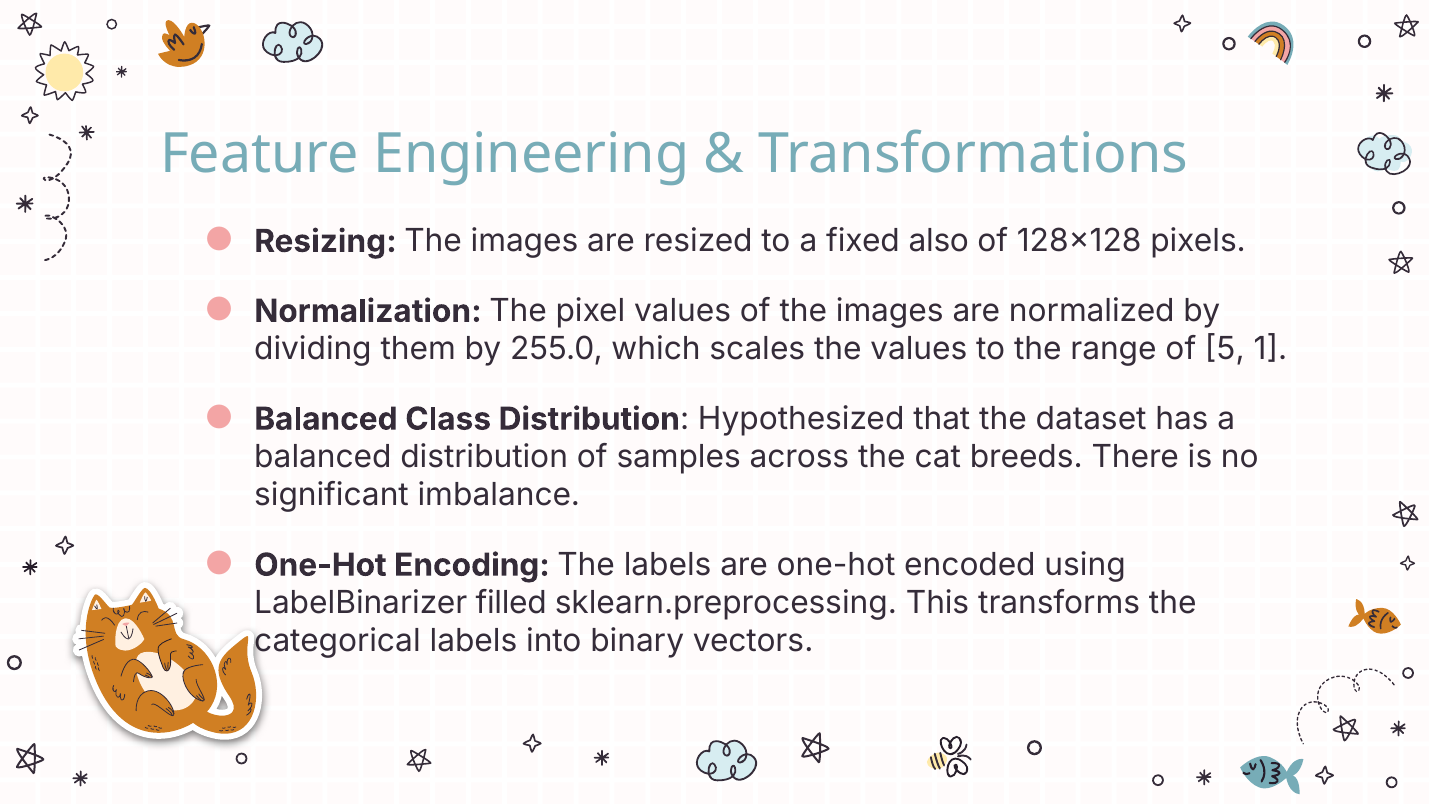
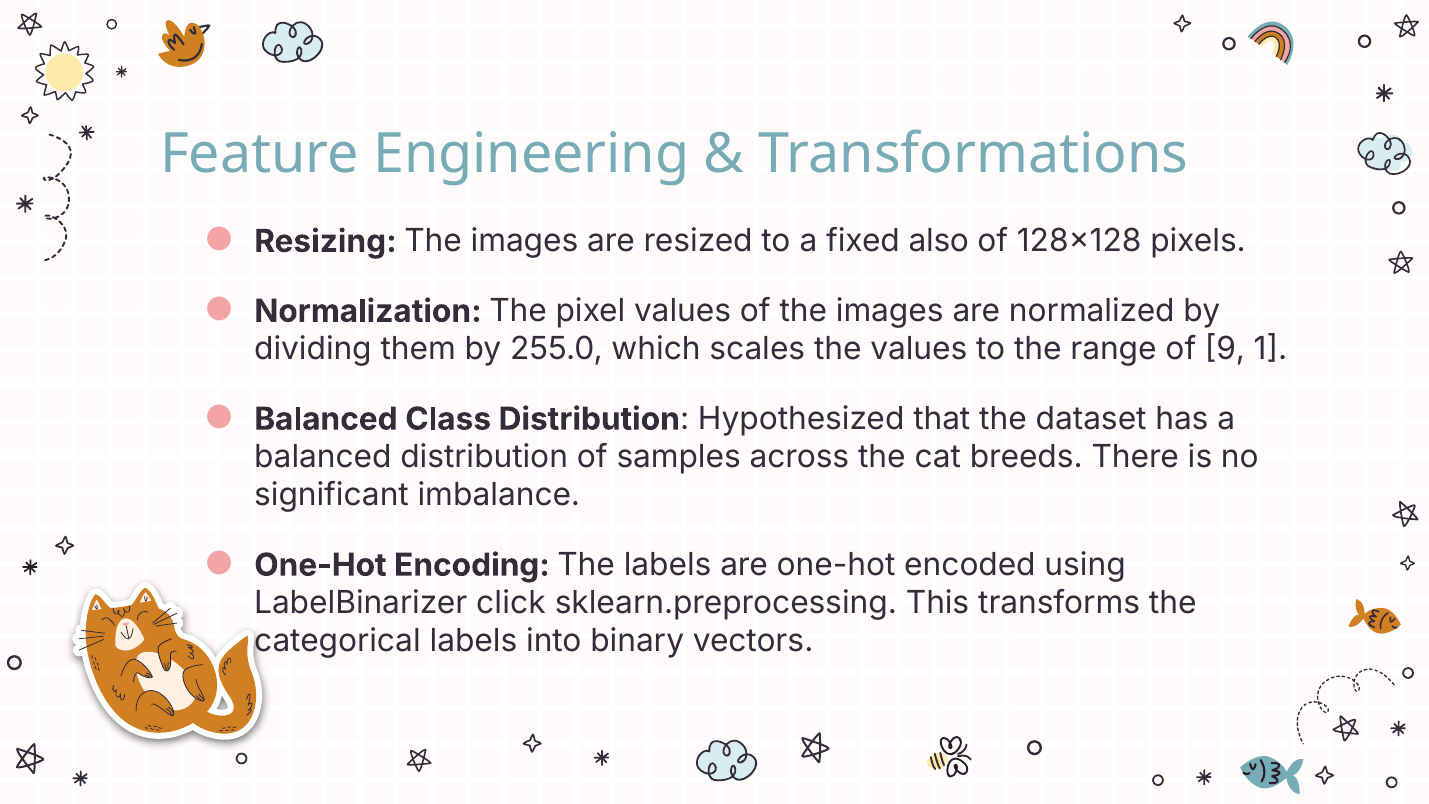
5: 5 -> 9
filled: filled -> click
